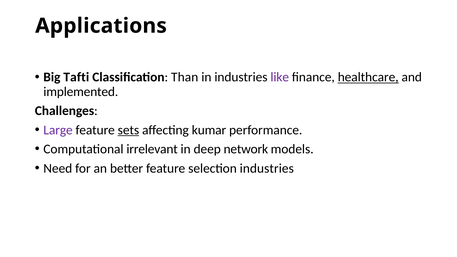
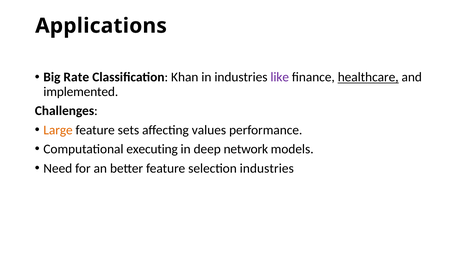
Tafti: Tafti -> Rate
Than: Than -> Khan
Large colour: purple -> orange
sets underline: present -> none
kumar: kumar -> values
irrelevant: irrelevant -> executing
